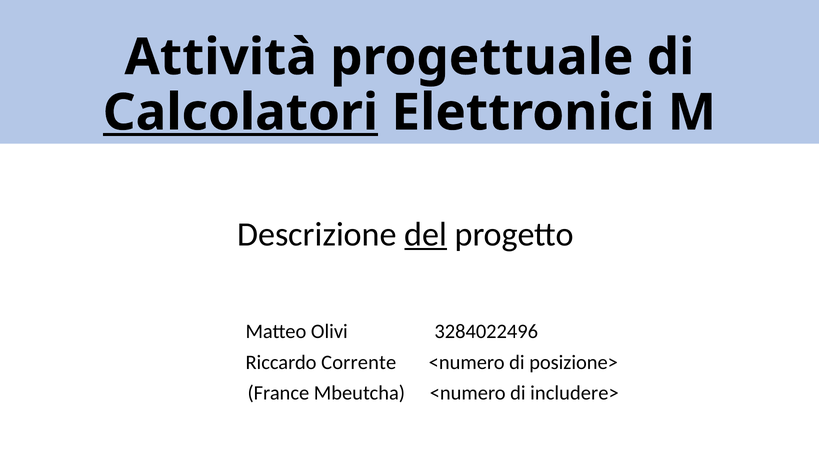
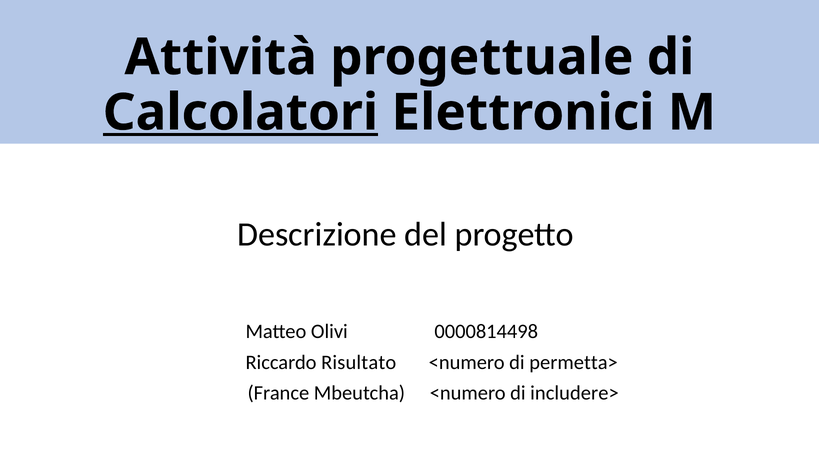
del underline: present -> none
3284022496: 3284022496 -> 0000814498
Corrente: Corrente -> Risultato
posizione>: posizione> -> permetta>
